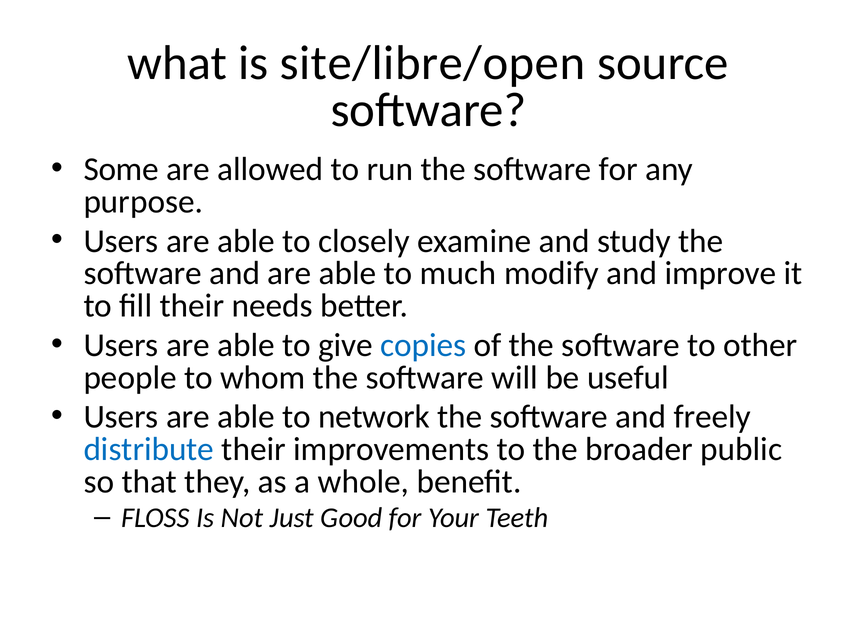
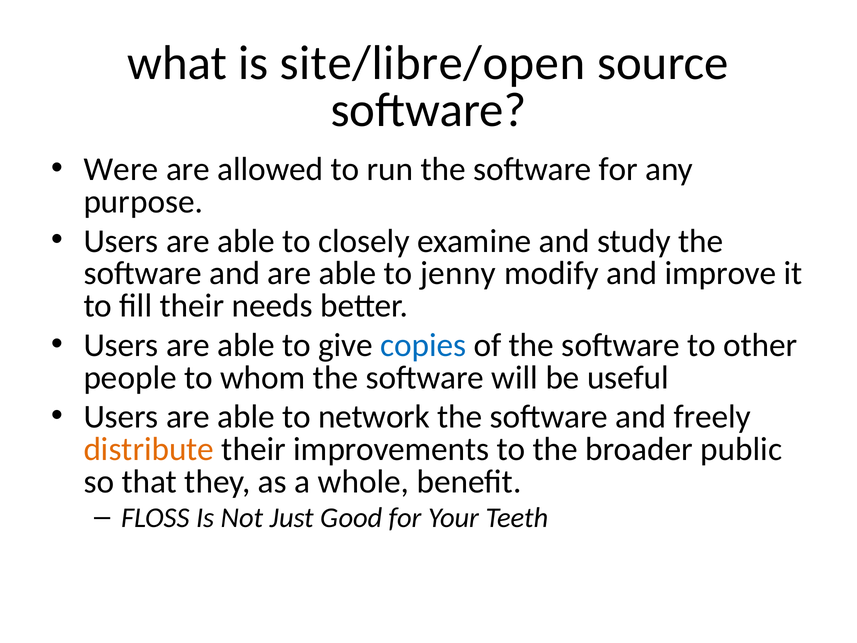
Some: Some -> Were
much: much -> jenny
distribute colour: blue -> orange
